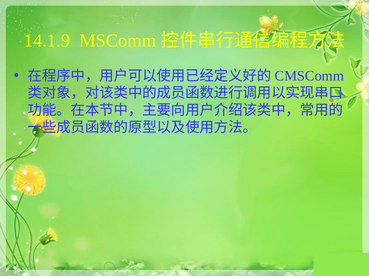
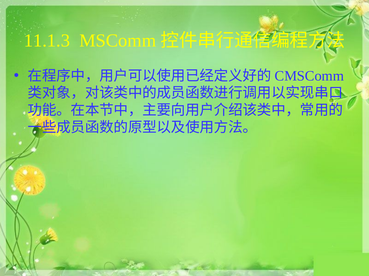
14.1.9: 14.1.9 -> 11.1.3
